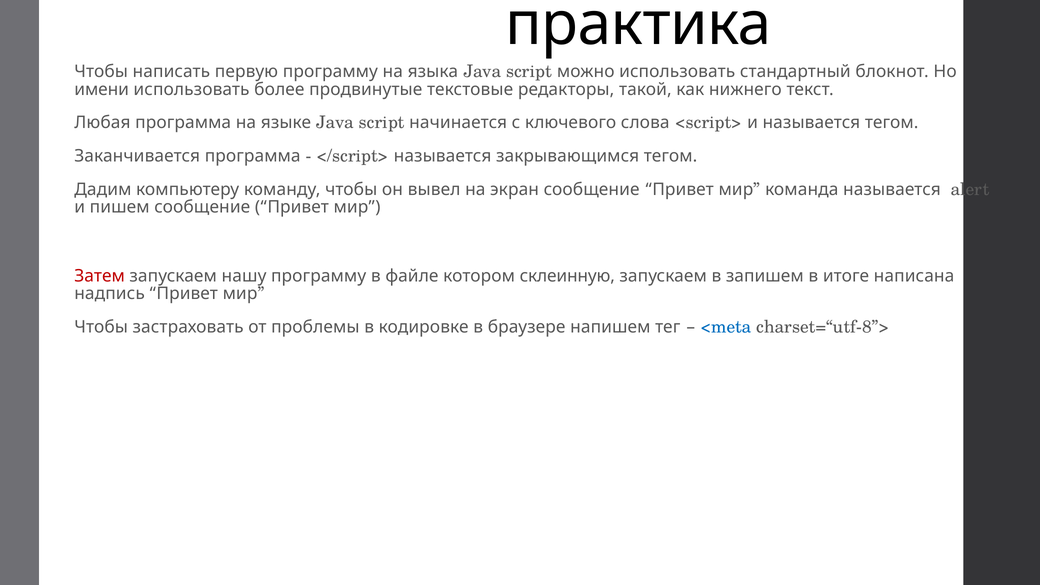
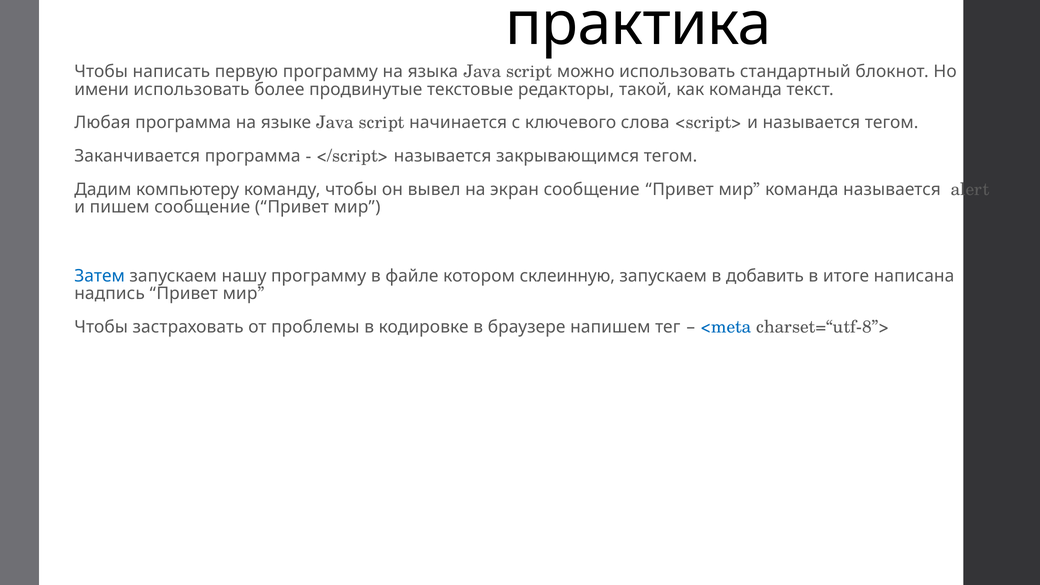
как нижнего: нижнего -> команда
Затем colour: red -> blue
запишем: запишем -> добавить
